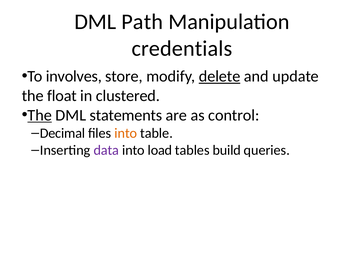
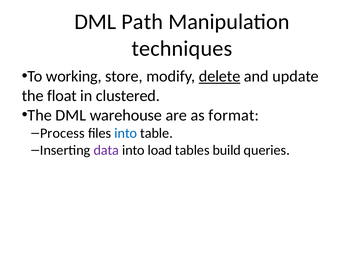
credentials: credentials -> techniques
involves: involves -> working
The at (40, 115) underline: present -> none
statements: statements -> warehouse
control: control -> format
Decimal: Decimal -> Process
into at (126, 133) colour: orange -> blue
